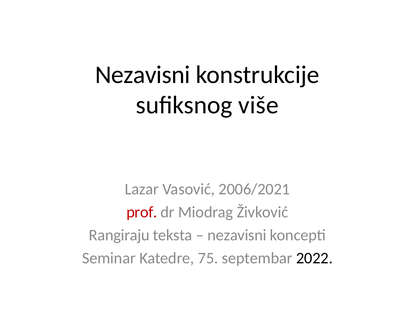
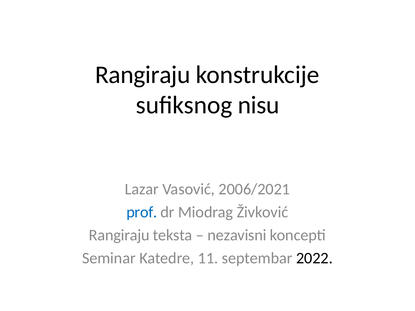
Nezavisni at (143, 75): Nezavisni -> Rangiraju
više: više -> nisu
prof colour: red -> blue
75: 75 -> 11
